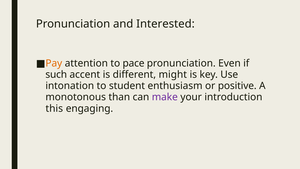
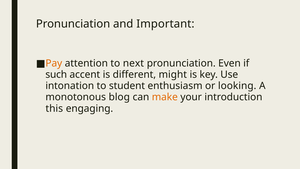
Interested: Interested -> Important
pace: pace -> next
positive: positive -> looking
than: than -> blog
make colour: purple -> orange
